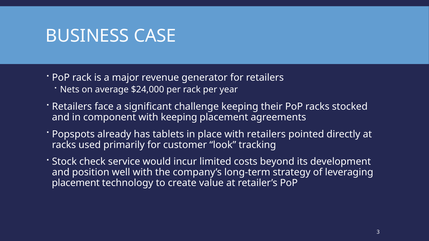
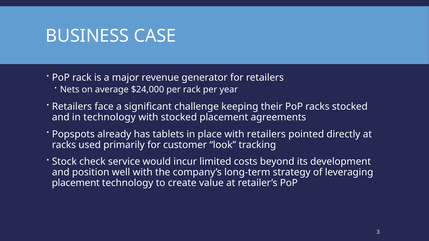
in component: component -> technology
with keeping: keeping -> stocked
